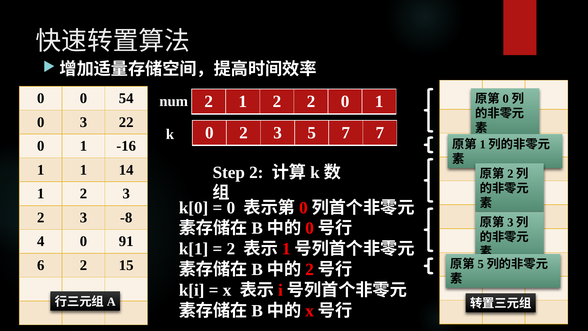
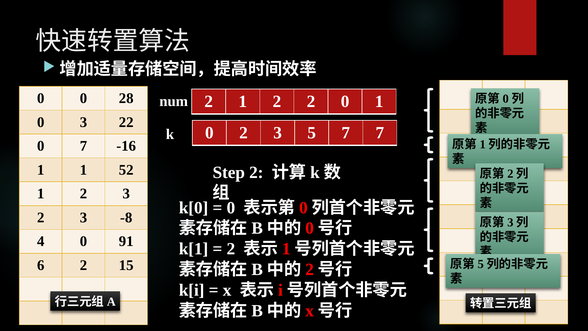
54: 54 -> 28
1 at (83, 146): 1 -> 7
14: 14 -> 52
